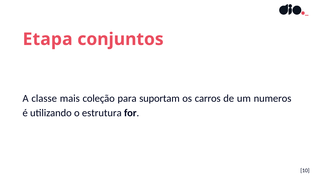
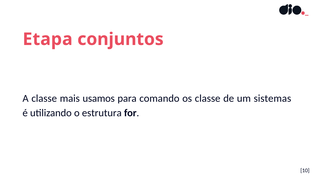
coleção: coleção -> usamos
suportam: suportam -> comando
os carros: carros -> classe
numeros: numeros -> sistemas
